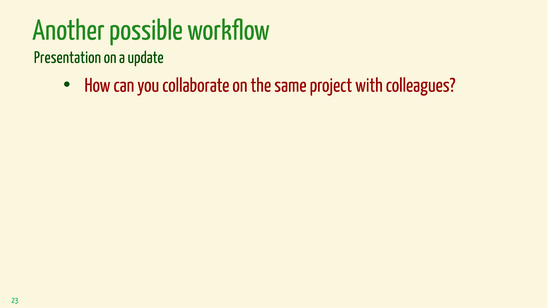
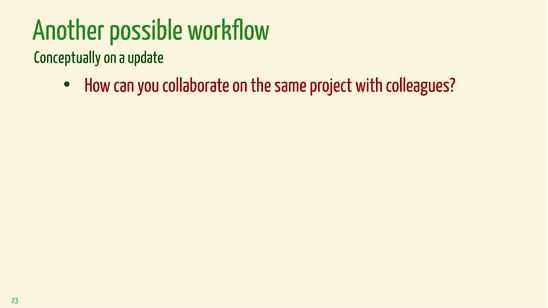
Presentation: Presentation -> Conceptually
